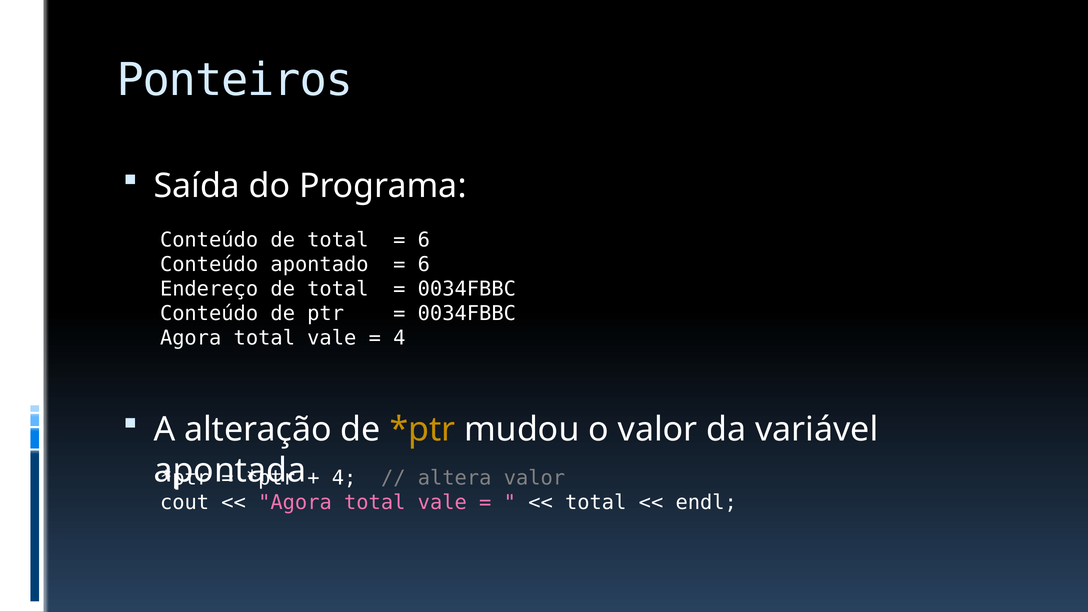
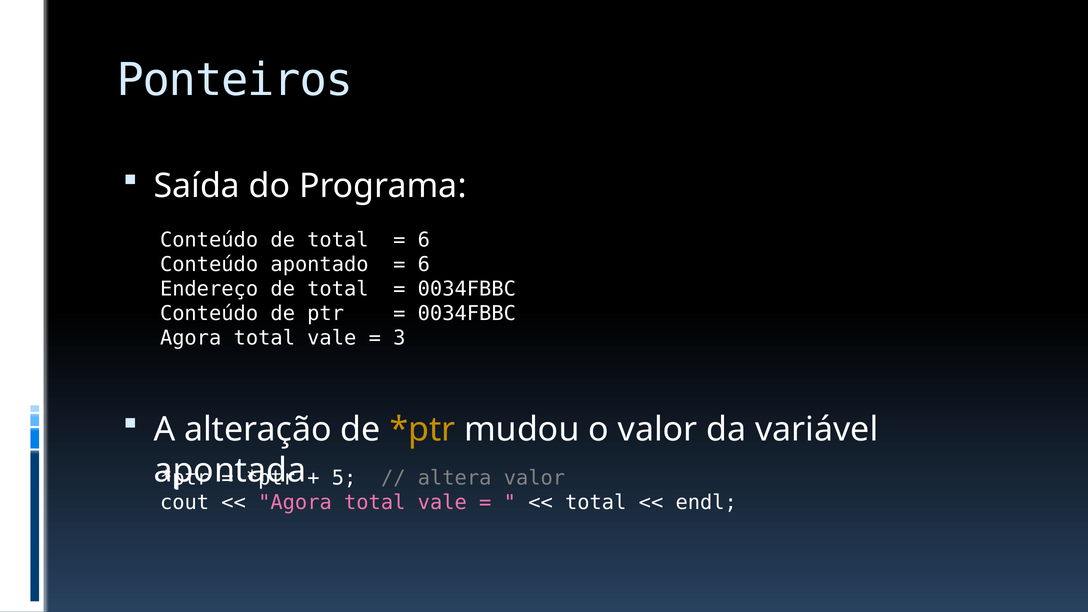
4 at (399, 338): 4 -> 3
4 at (344, 478): 4 -> 5
